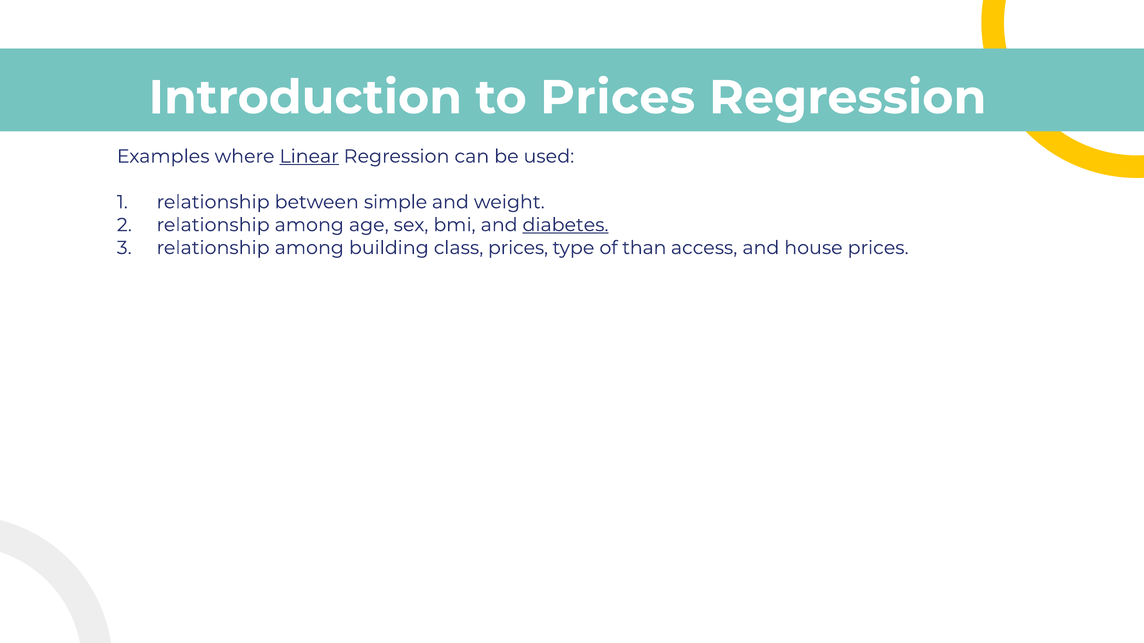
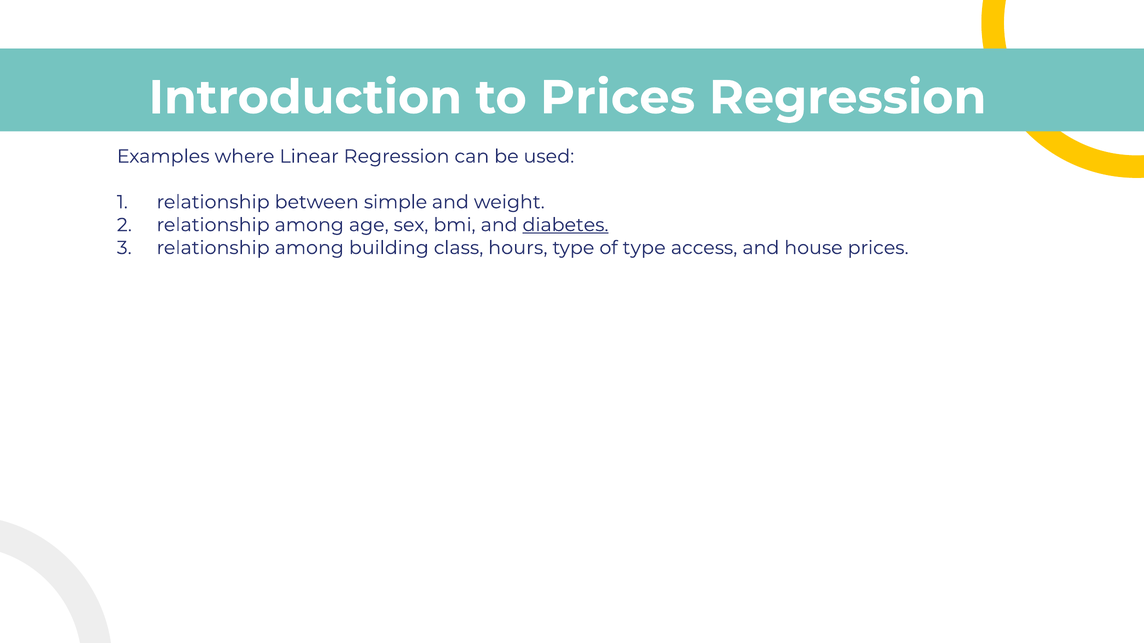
Linear underline: present -> none
class prices: prices -> hours
of than: than -> type
